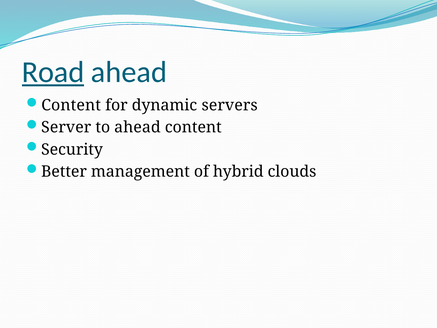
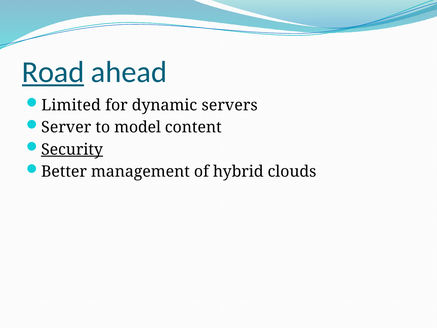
Content at (71, 105): Content -> Limited
to ahead: ahead -> model
Security underline: none -> present
